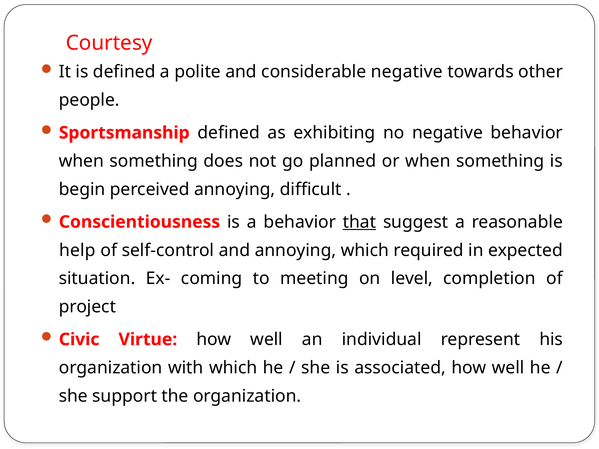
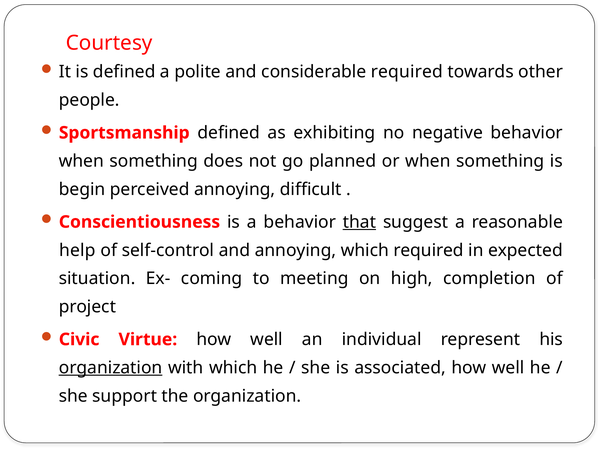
considerable negative: negative -> required
level: level -> high
organization at (111, 368) underline: none -> present
